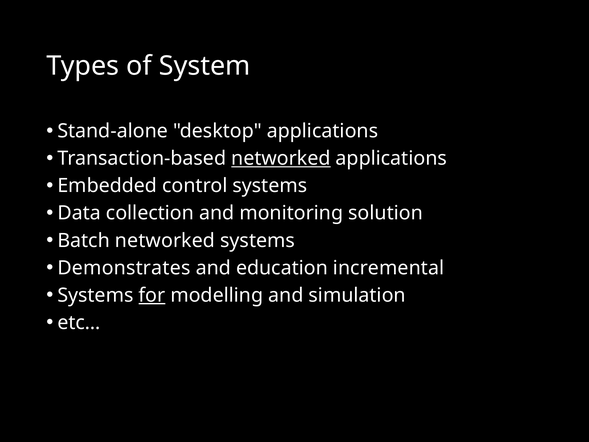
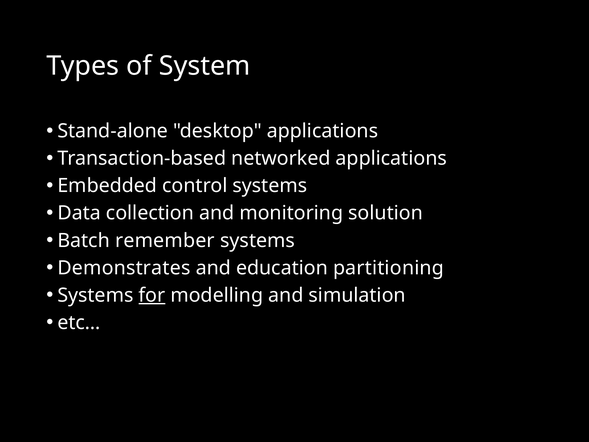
networked at (281, 158) underline: present -> none
Batch networked: networked -> remember
incremental: incremental -> partitioning
